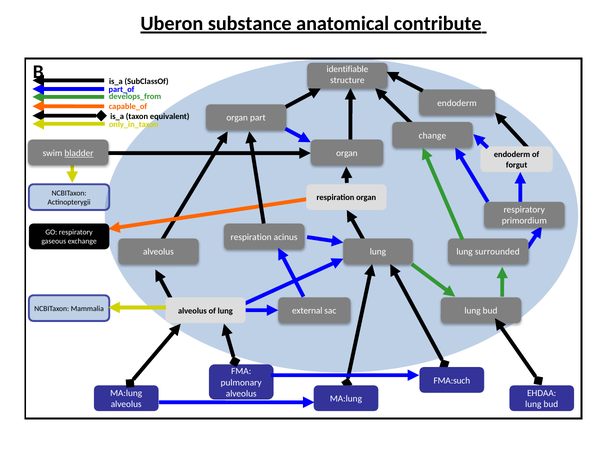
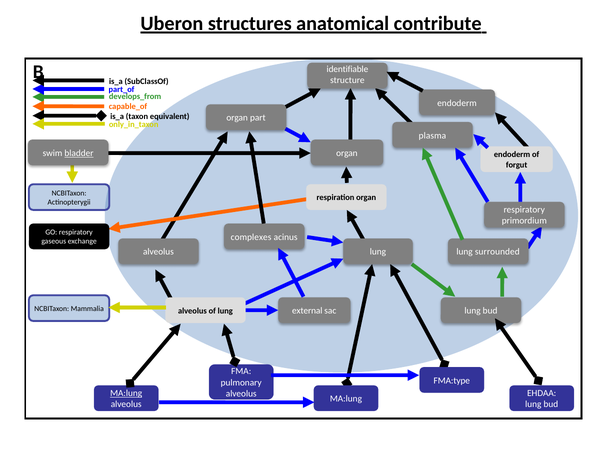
substance: substance -> structures
change: change -> plasma
respiration at (251, 237): respiration -> complexes
FMA:such: FMA:such -> FMA:type
MA:lung at (126, 393) underline: none -> present
